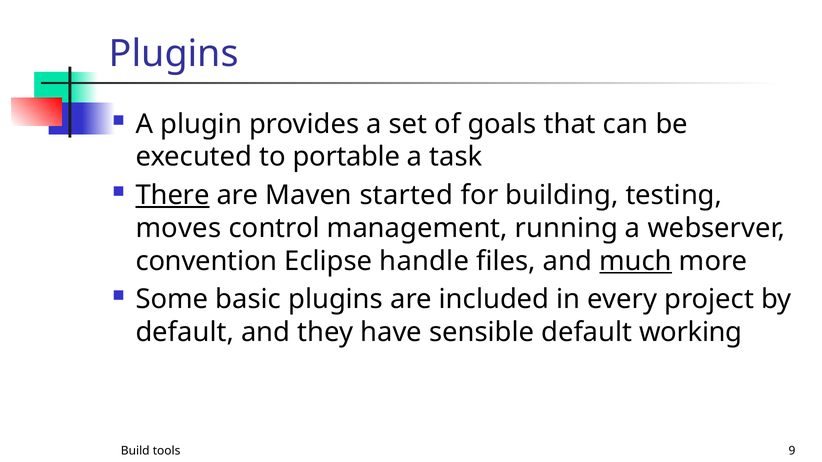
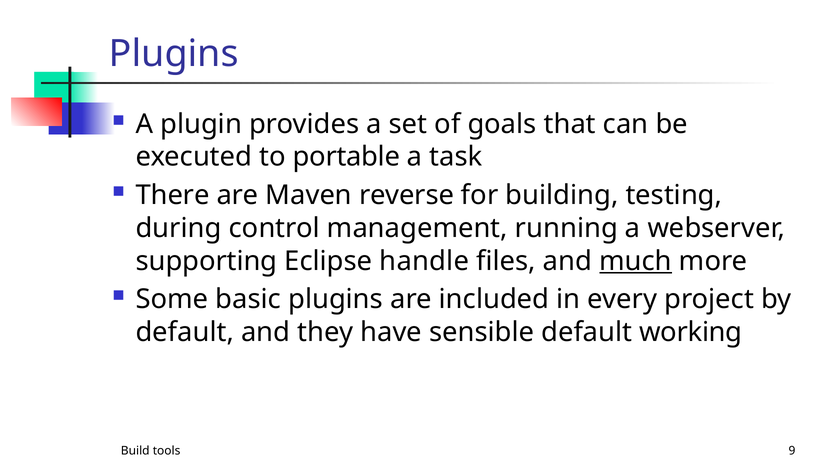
There underline: present -> none
started: started -> reverse
moves: moves -> during
convention: convention -> supporting
